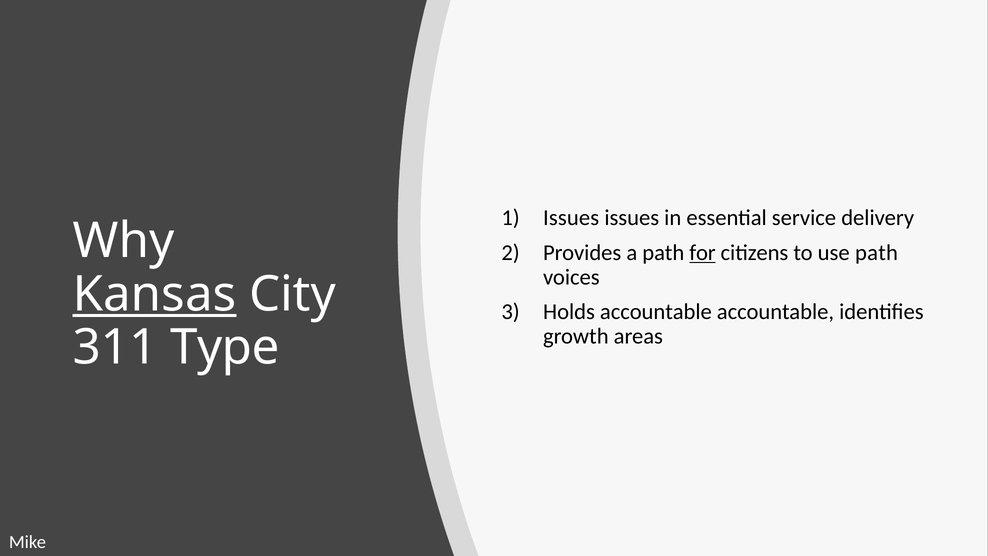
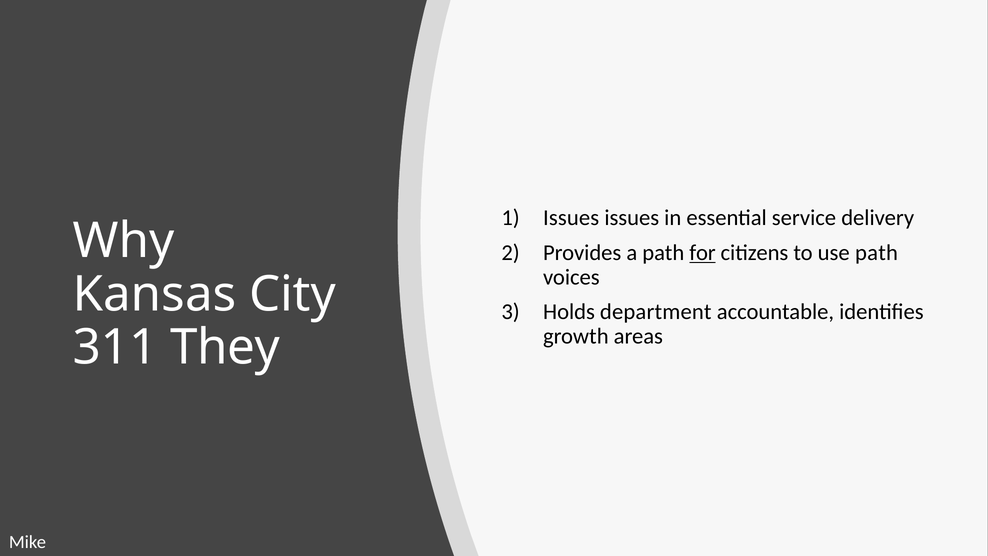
Kansas underline: present -> none
Holds accountable: accountable -> department
Type: Type -> They
